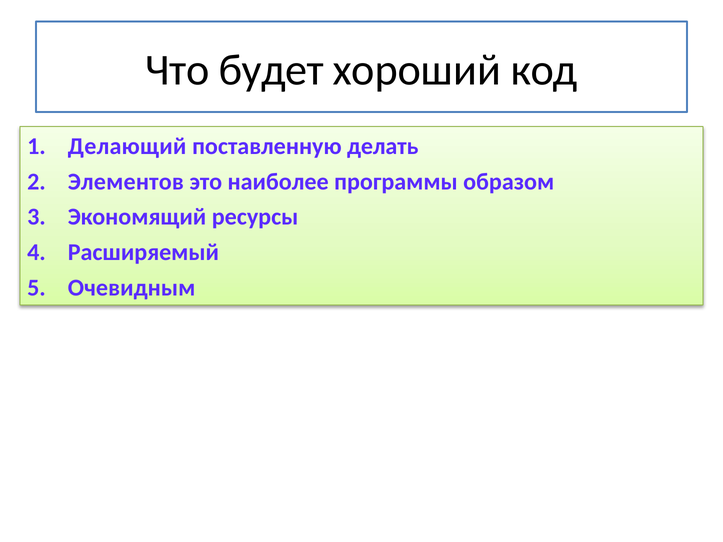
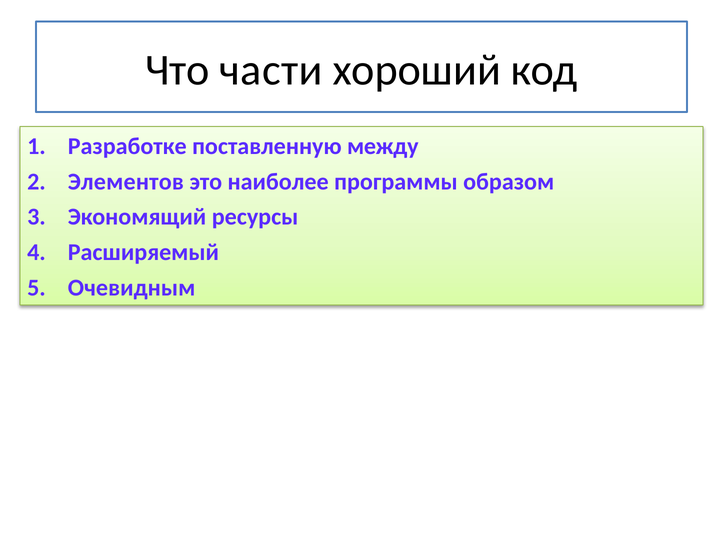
будет: будет -> части
Делающий: Делающий -> Разработке
делать: делать -> между
